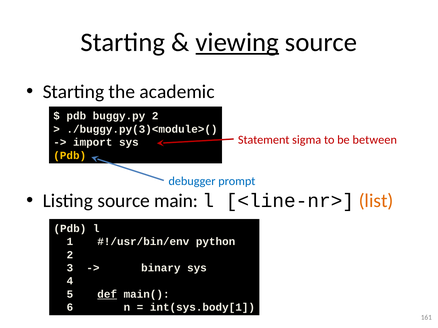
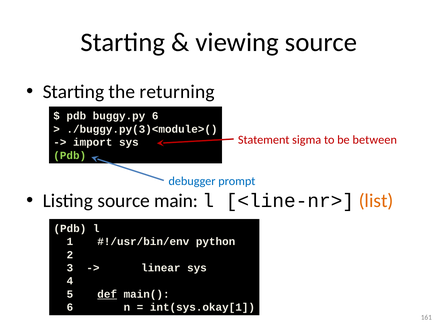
viewing underline: present -> none
academic: academic -> returning
buggy.py 2: 2 -> 6
Pdb at (70, 156) colour: yellow -> light green
binary: binary -> linear
int(sys.body[1: int(sys.body[1 -> int(sys.okay[1
